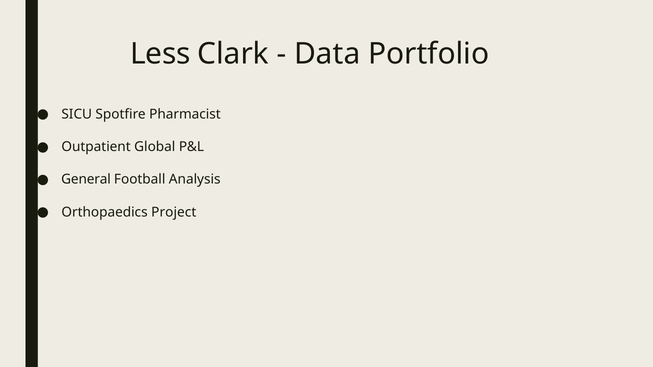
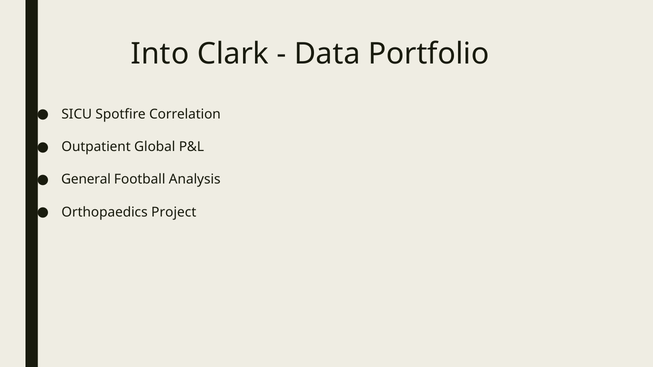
Less: Less -> Into
Pharmacist: Pharmacist -> Correlation
